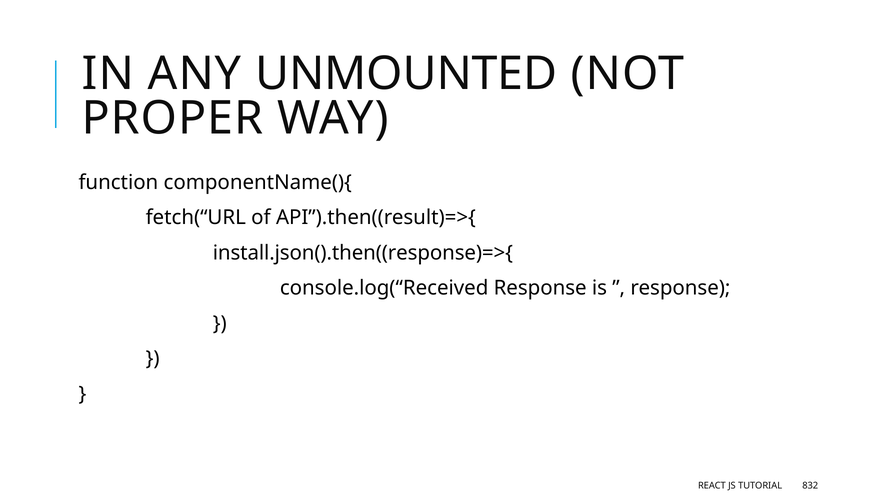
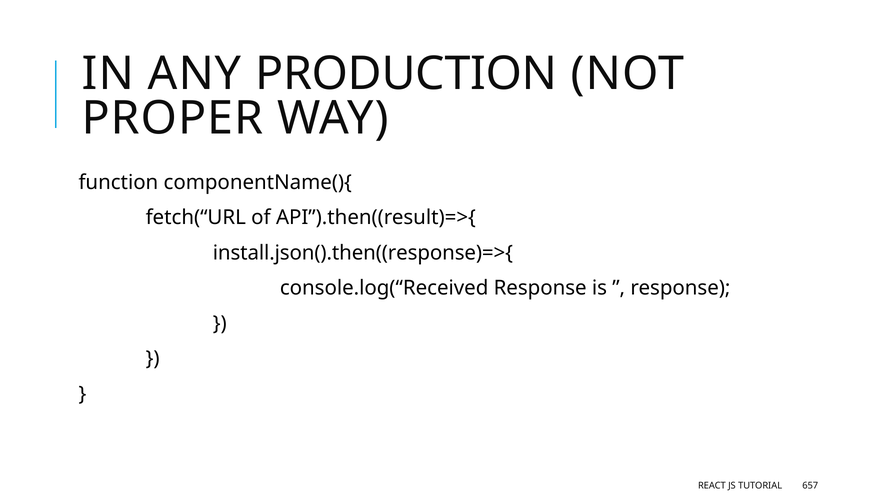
UNMOUNTED: UNMOUNTED -> PRODUCTION
832: 832 -> 657
